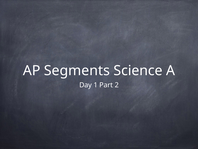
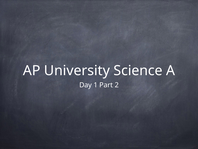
Segments: Segments -> University
